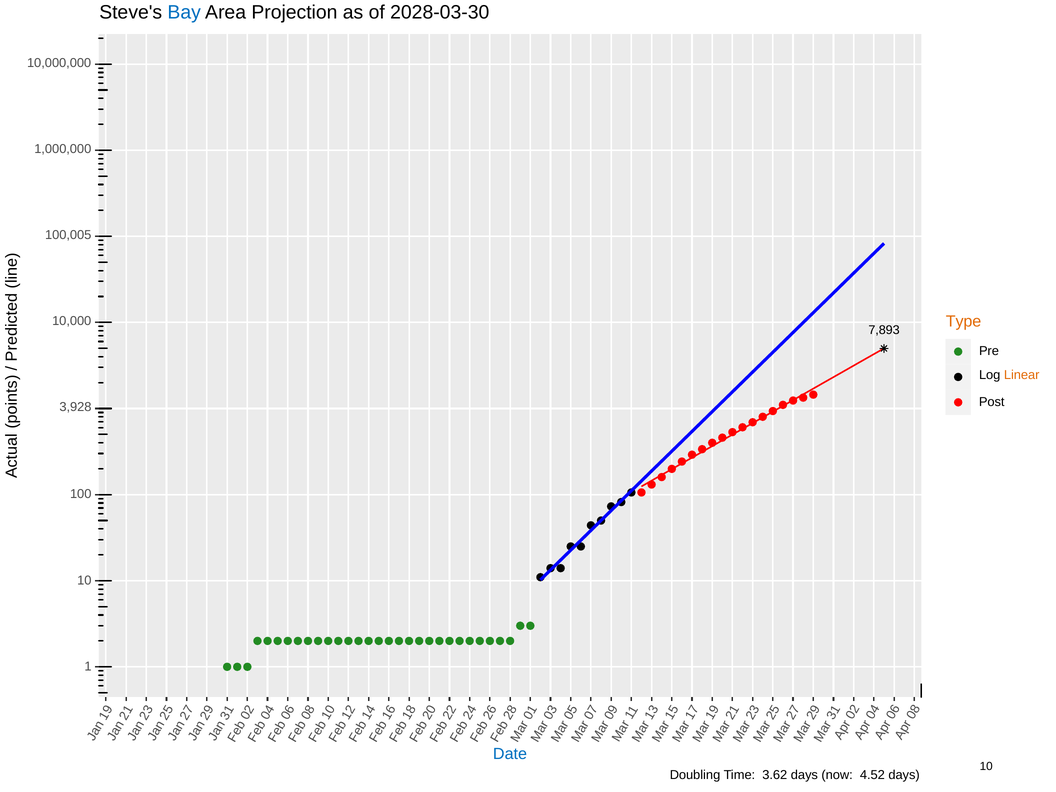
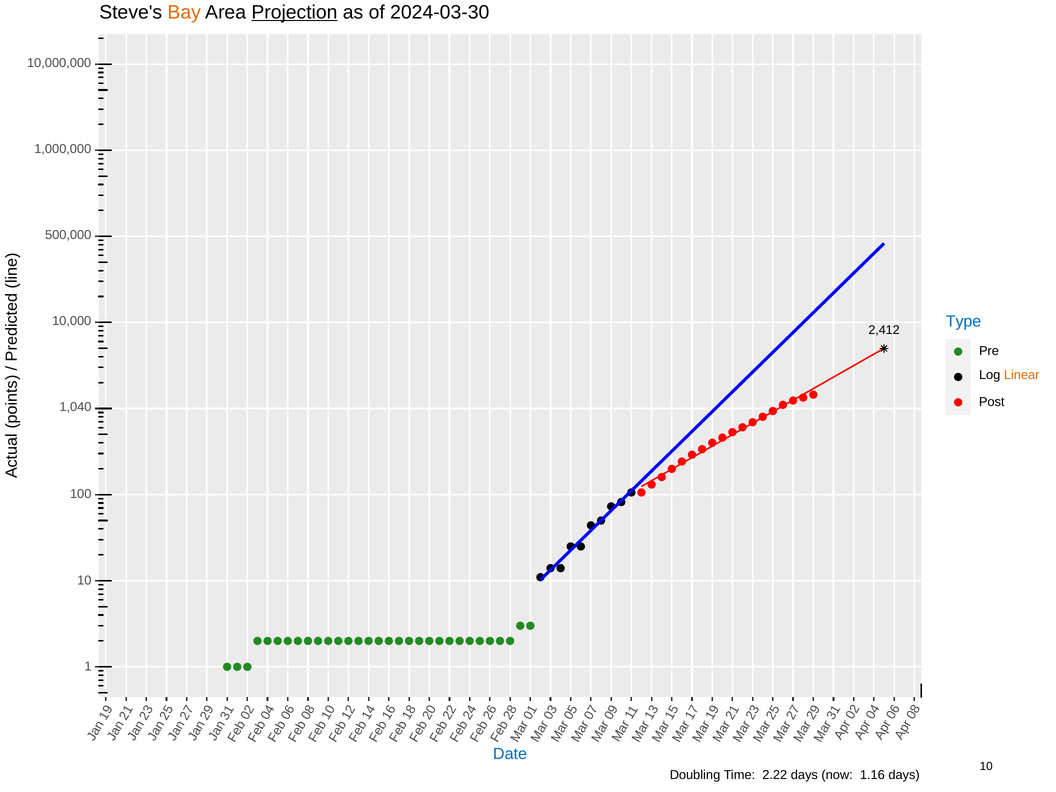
Bay at (184, 12) colour: blue -> orange
Projection underline: none -> present
2028-03-30: 2028-03-30 -> 2024-03-30
100,005: 100,005 -> 500,000
Type colour: orange -> blue
7,893: 7,893 -> 2,412
3,928: 3,928 -> 1,040
3.62: 3.62 -> 2.22
4.52: 4.52 -> 1.16
